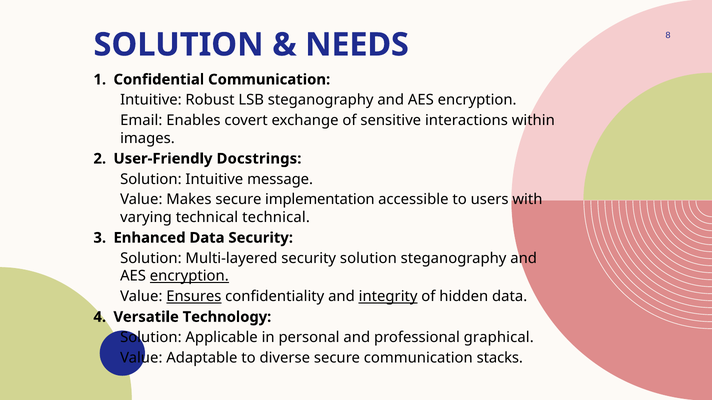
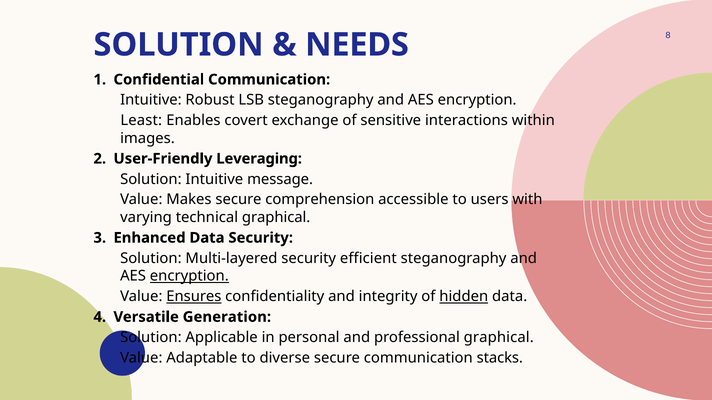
Email: Email -> Least
Docstrings: Docstrings -> Leveraging
implementation: implementation -> comprehension
technical technical: technical -> graphical
Multi-layered security solution: solution -> efficient
integrity underline: present -> none
hidden underline: none -> present
Technology: Technology -> Generation
